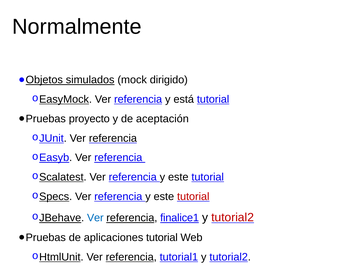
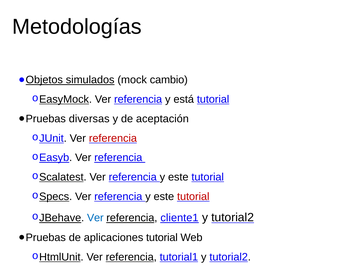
Normalmente: Normalmente -> Metodologías
dirigido: dirigido -> cambio
proyecto: proyecto -> diversas
referencia at (113, 138) colour: black -> red
finalice1: finalice1 -> cliente1
tutorial2 at (233, 217) colour: red -> black
